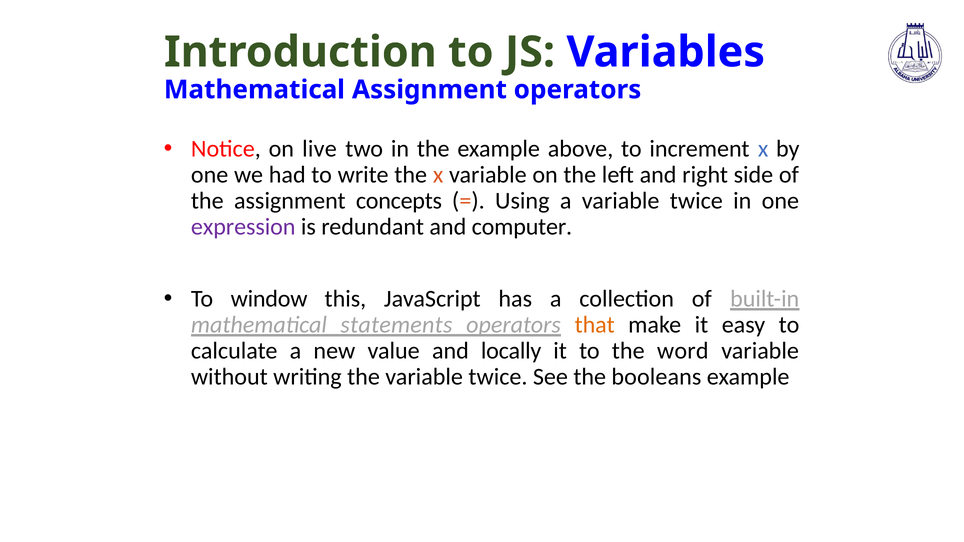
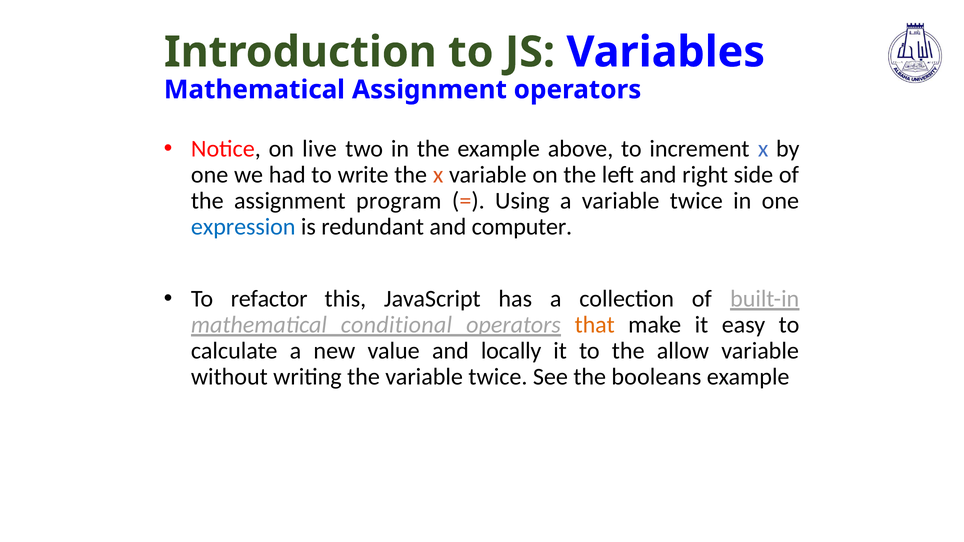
concepts: concepts -> program
expression colour: purple -> blue
window: window -> refactor
statements: statements -> conditional
word: word -> allow
